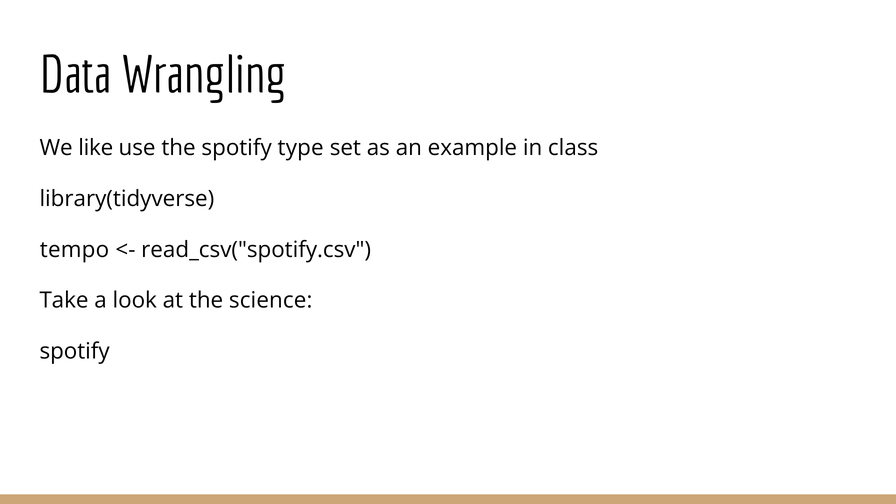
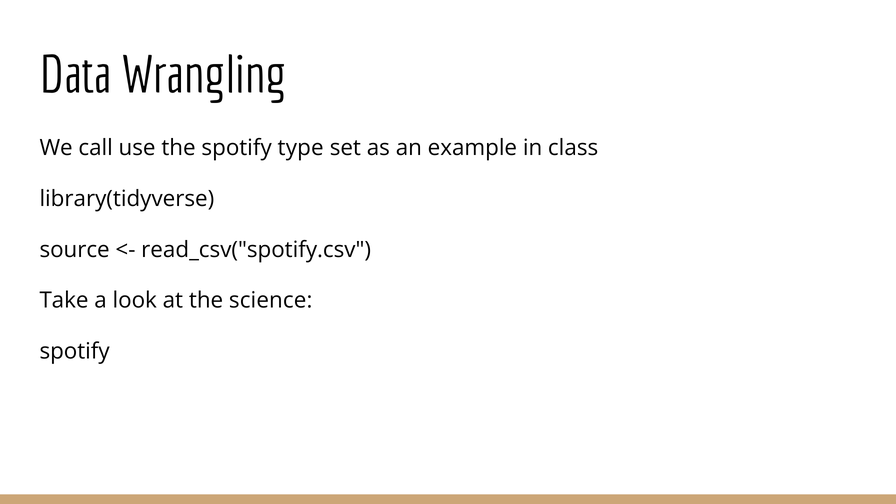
like: like -> call
tempo: tempo -> source
